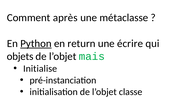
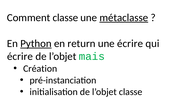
Comment après: après -> classe
métaclasse underline: none -> present
objets at (20, 57): objets -> écrire
Initialise: Initialise -> Création
